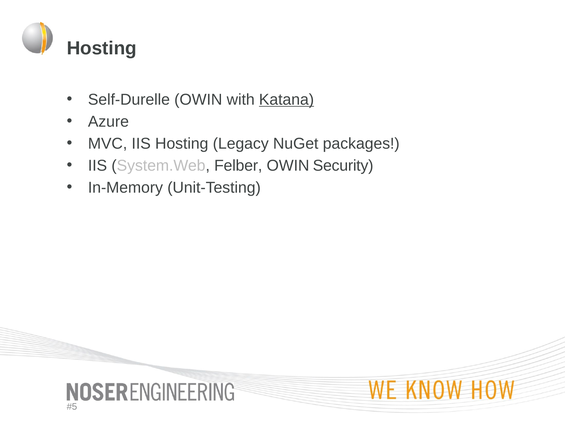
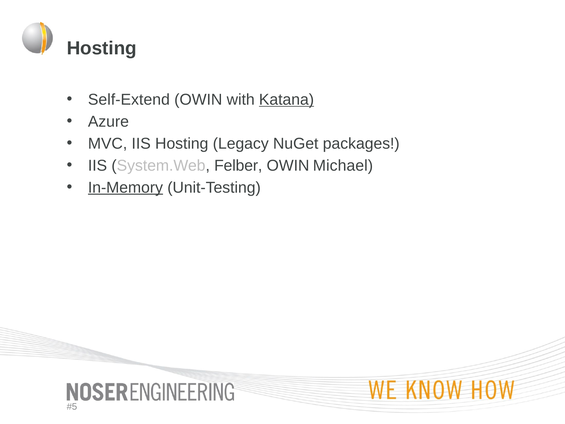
Self-Durelle: Self-Durelle -> Self-Extend
Security: Security -> Michael
In-Memory underline: none -> present
